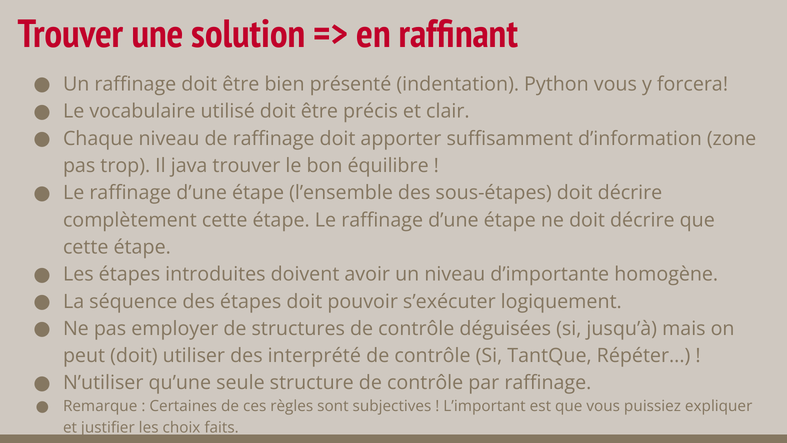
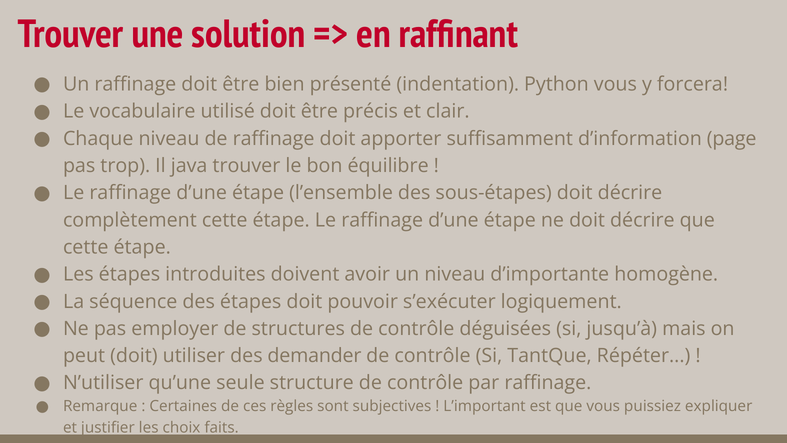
zone: zone -> page
interprété: interprété -> demander
